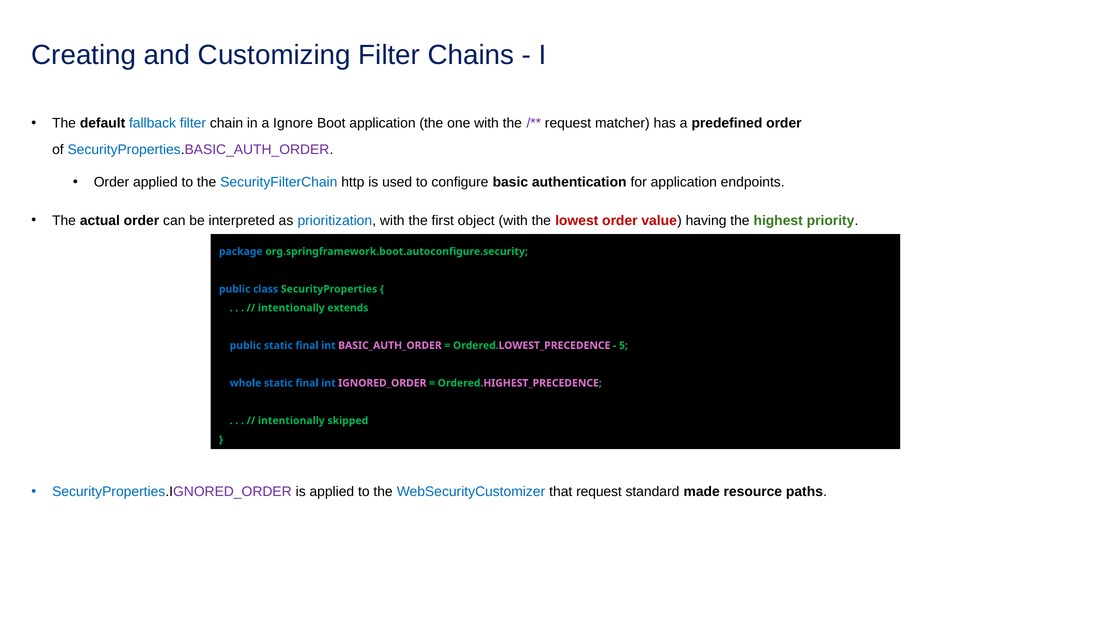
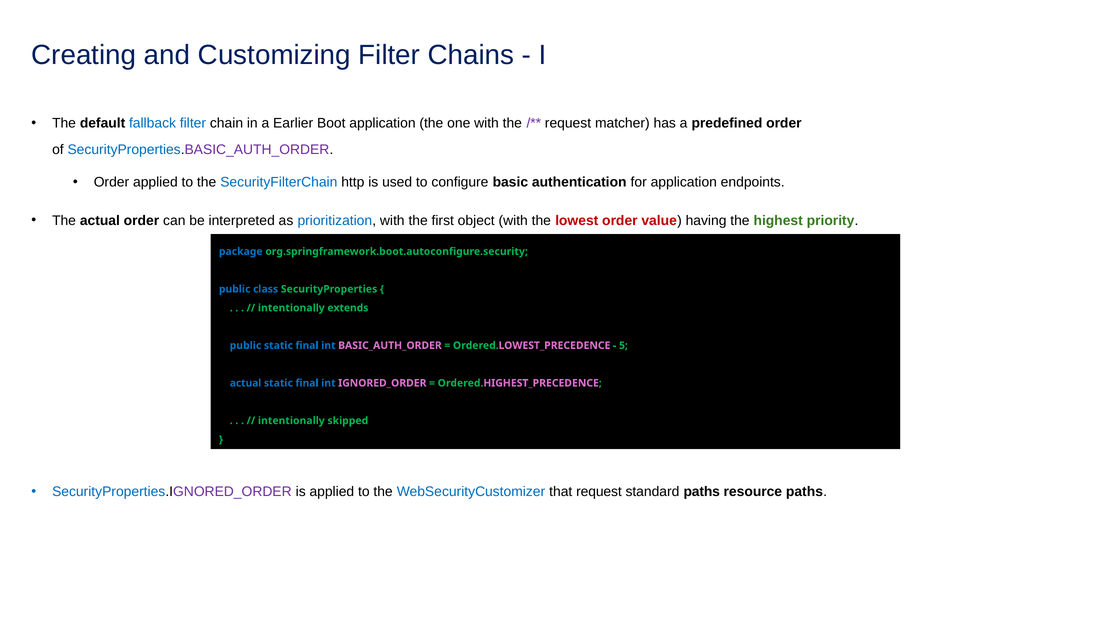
Ignore: Ignore -> Earlier
whole at (246, 383): whole -> actual
standard made: made -> paths
